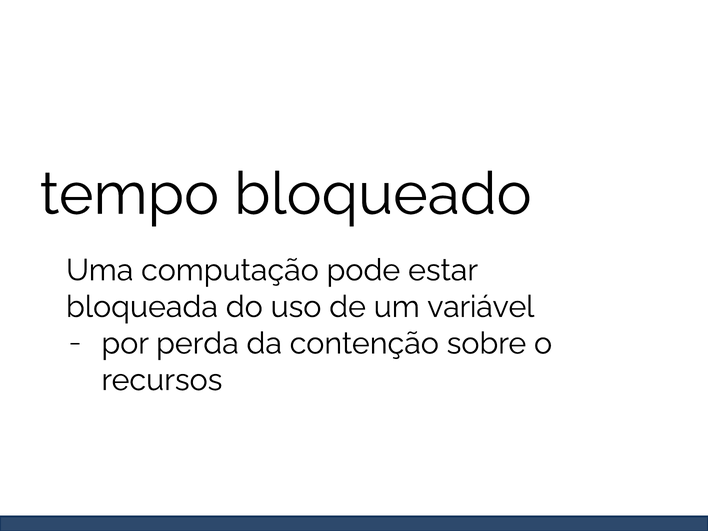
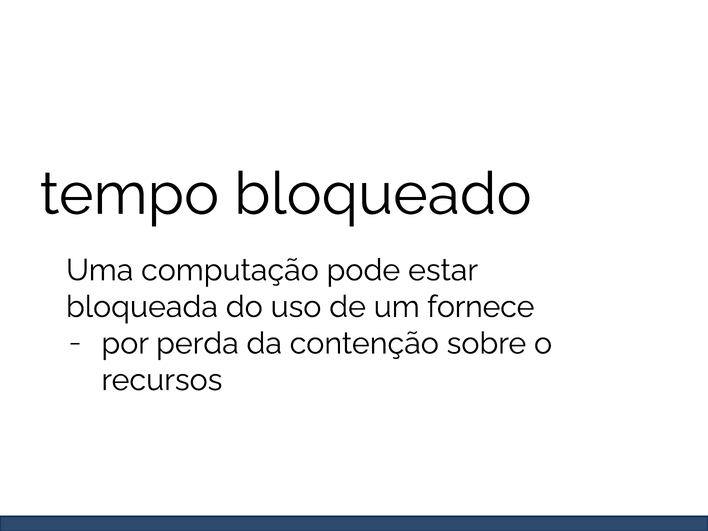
variável: variável -> fornece
